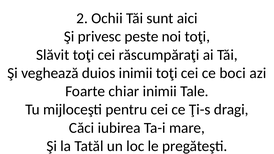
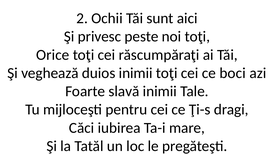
Slăvit: Slăvit -> Orice
chiar: chiar -> slavă
